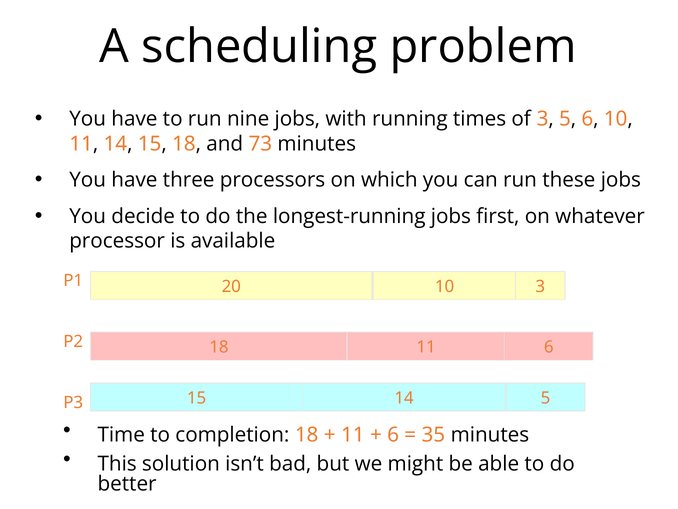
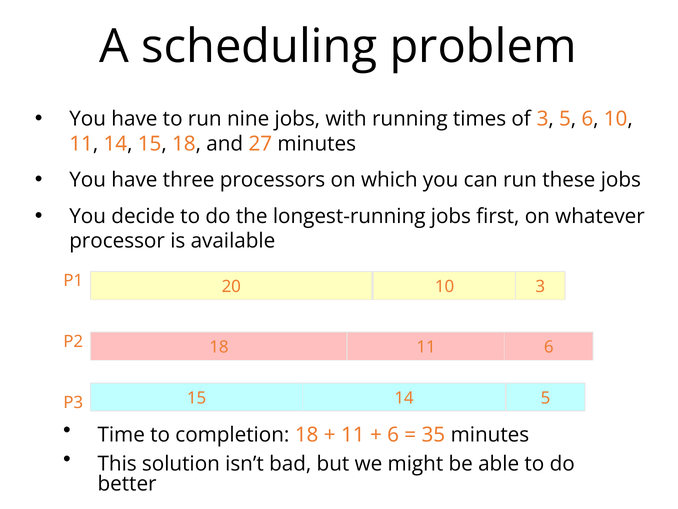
73: 73 -> 27
